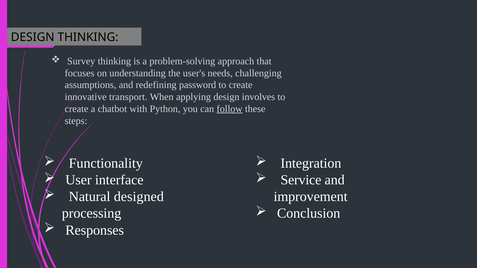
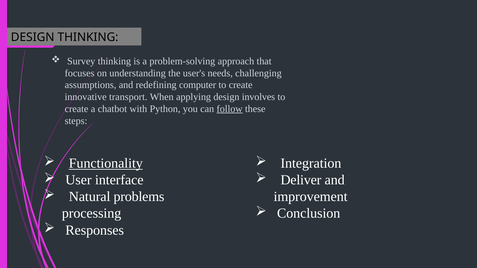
password: password -> computer
Functionality underline: none -> present
Service: Service -> Deliver
designed: designed -> problems
